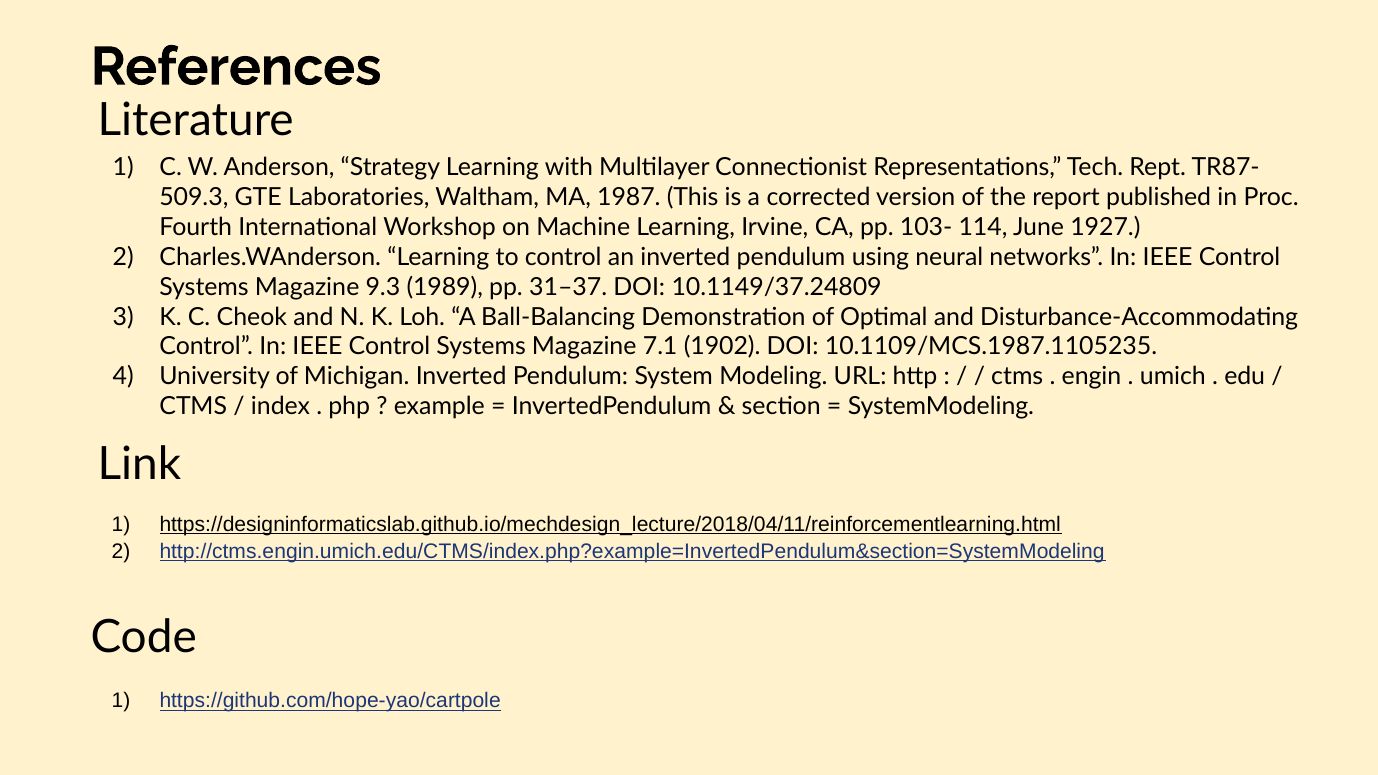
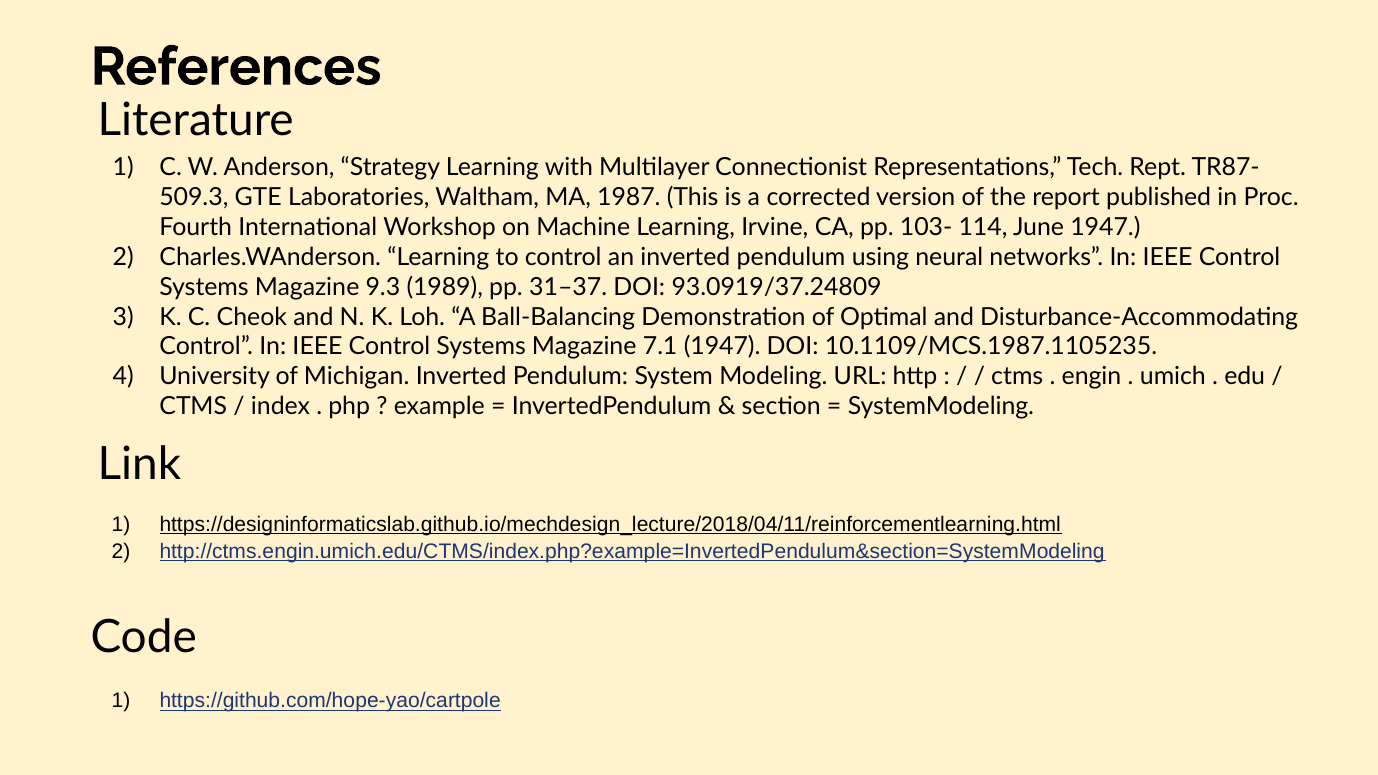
June 1927: 1927 -> 1947
10.1149/37.24809: 10.1149/37.24809 -> 93.0919/37.24809
7.1 1902: 1902 -> 1947
